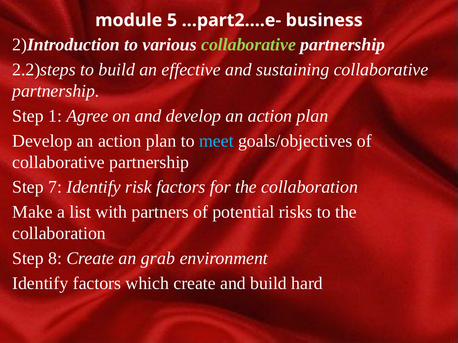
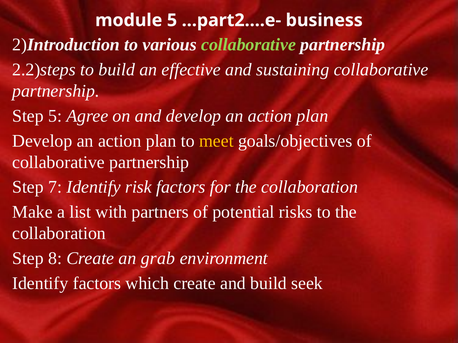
Step 1: 1 -> 5
meet colour: light blue -> yellow
hard: hard -> seek
